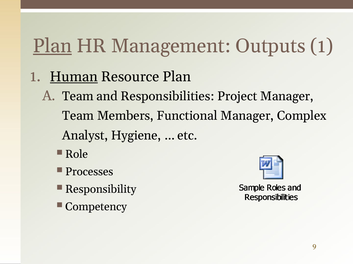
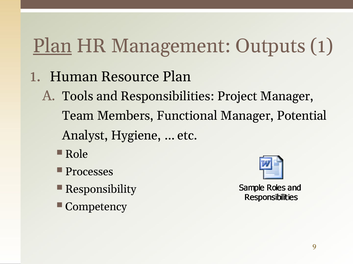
Human underline: present -> none
Team at (78, 96): Team -> Tools
Complex: Complex -> Potential
